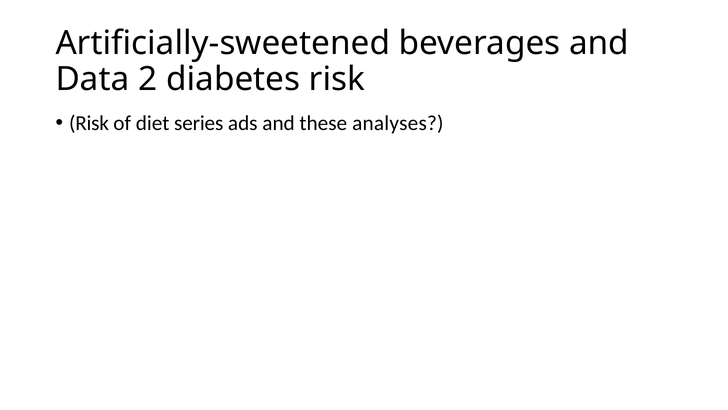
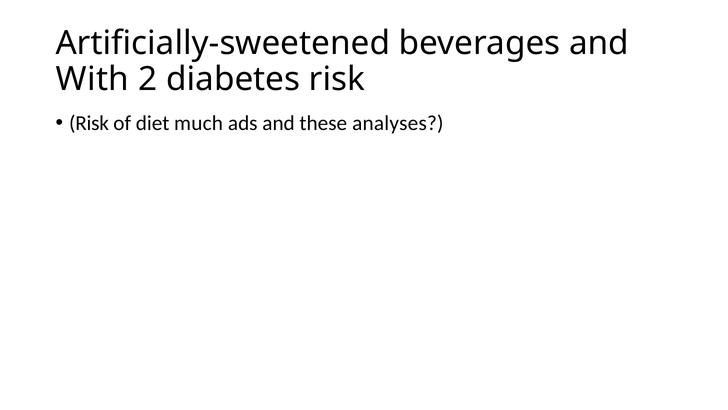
Data: Data -> With
series: series -> much
